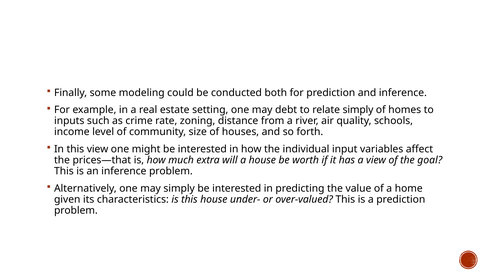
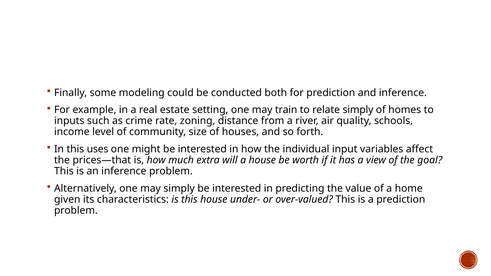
debt: debt -> train
this view: view -> uses
